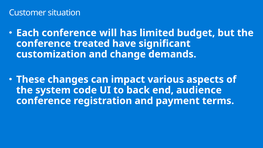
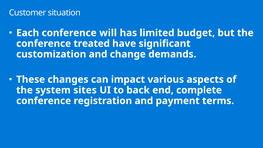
code: code -> sites
audience: audience -> complete
